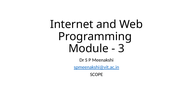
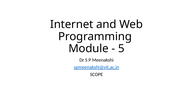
3: 3 -> 5
